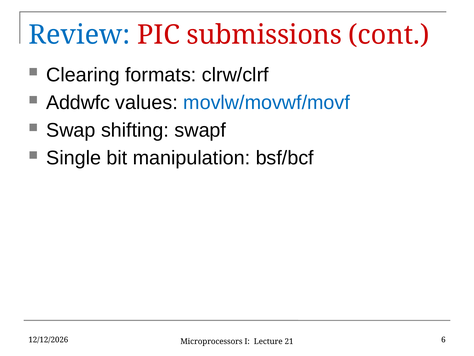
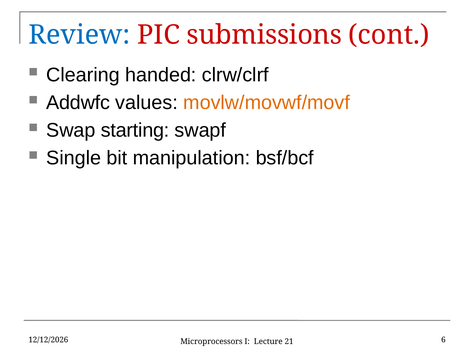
formats: formats -> handed
movlw/movwf/movf colour: blue -> orange
shifting: shifting -> starting
